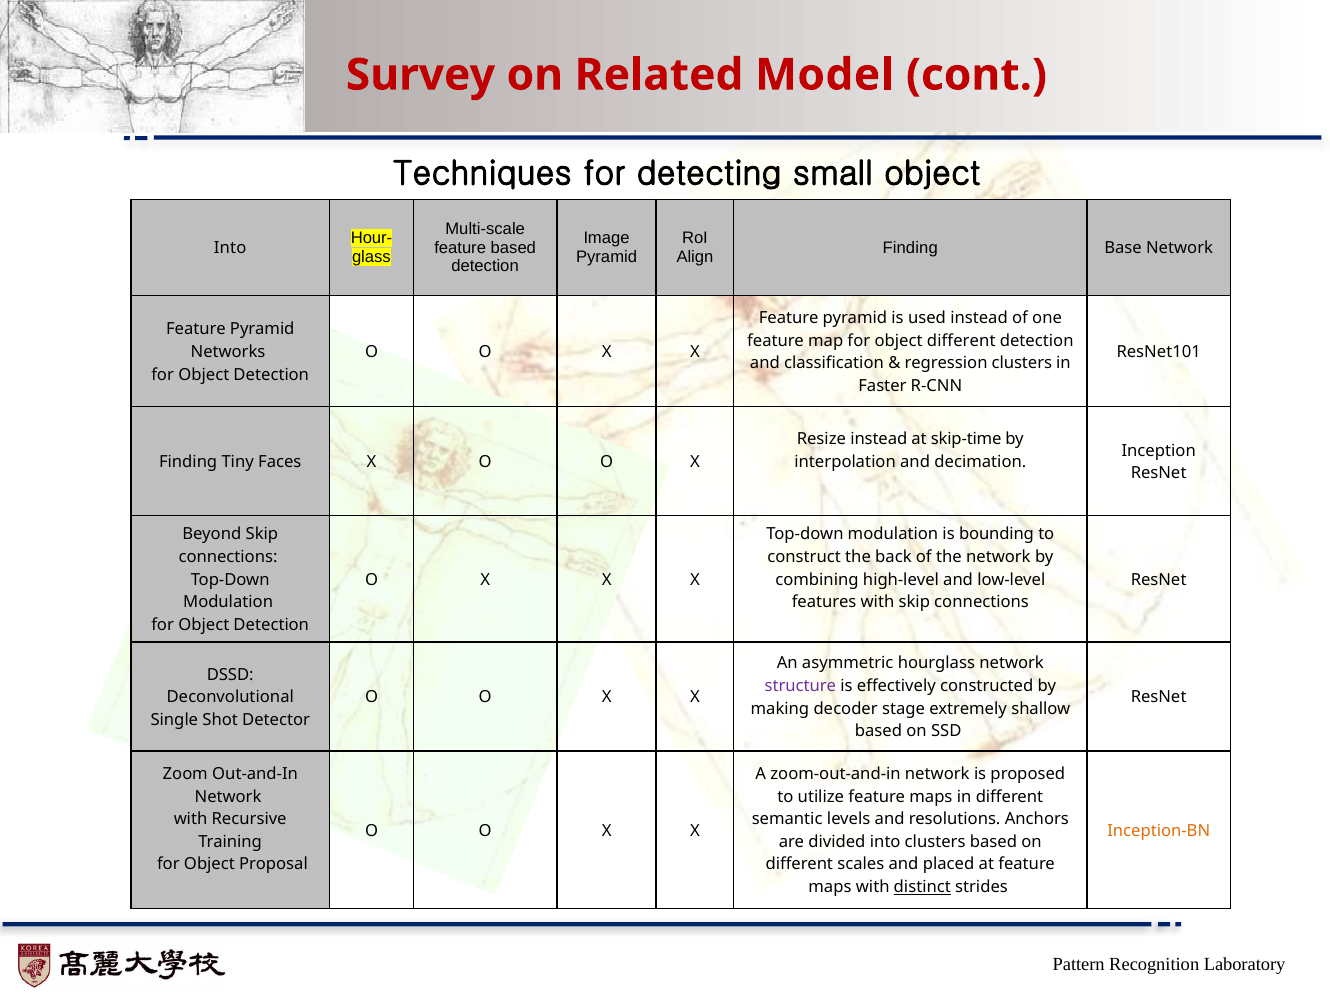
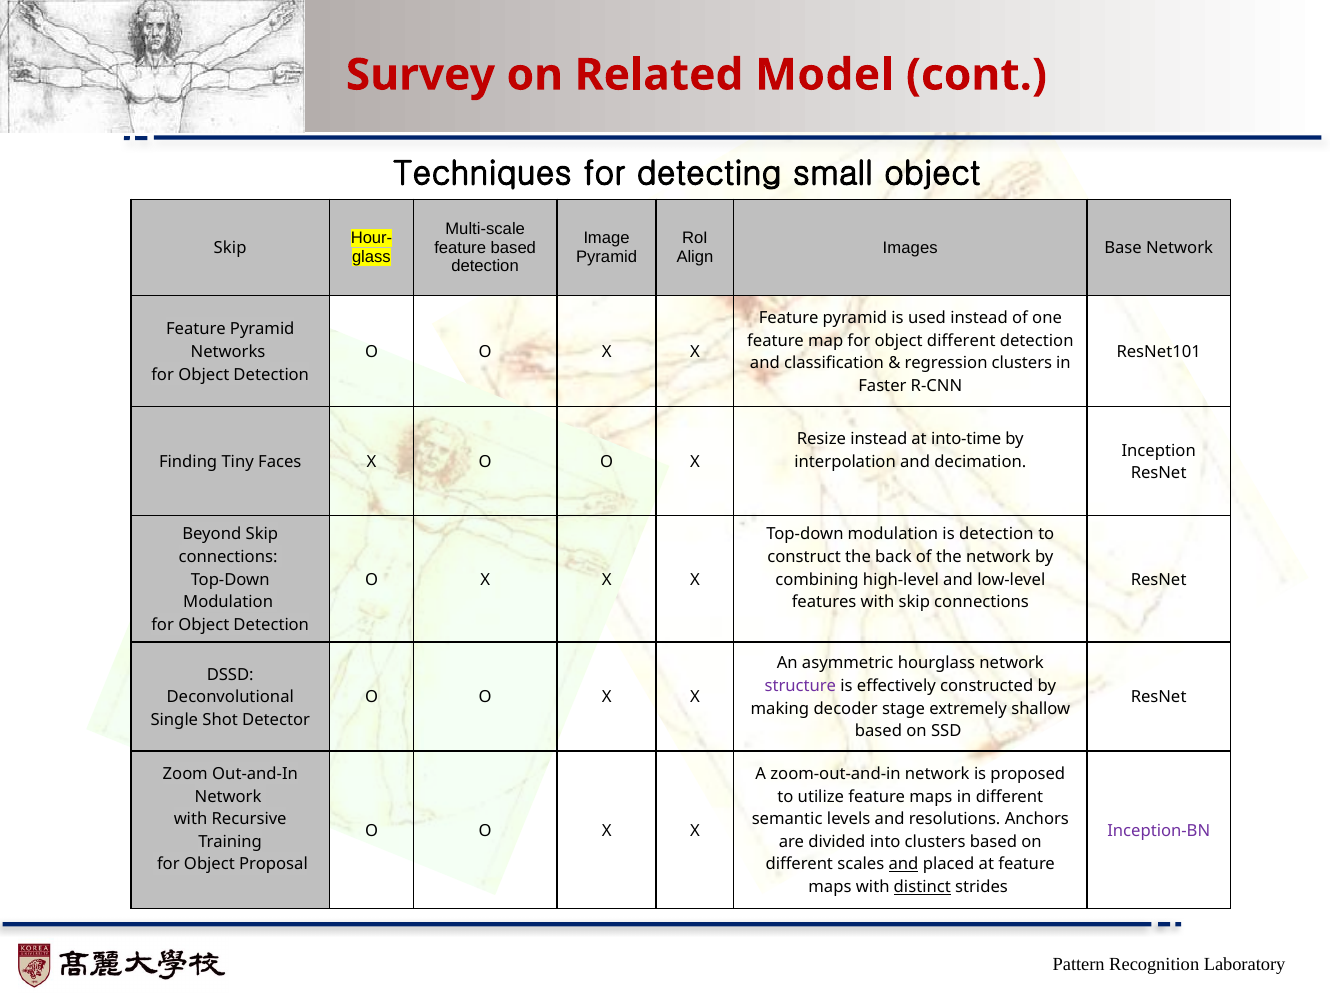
Finding at (910, 248): Finding -> Images
Into at (230, 249): Into -> Skip
skip-time: skip-time -> into-time
is bounding: bounding -> detection
Inception-BN colour: orange -> purple
and at (904, 865) underline: none -> present
